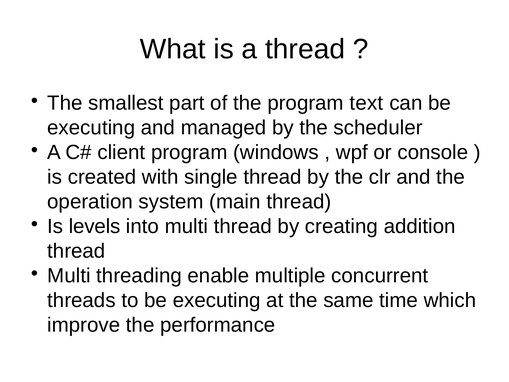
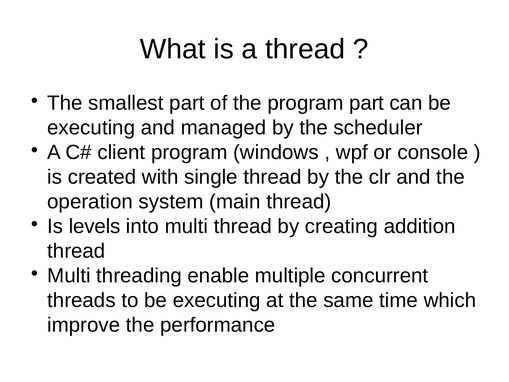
program text: text -> part
